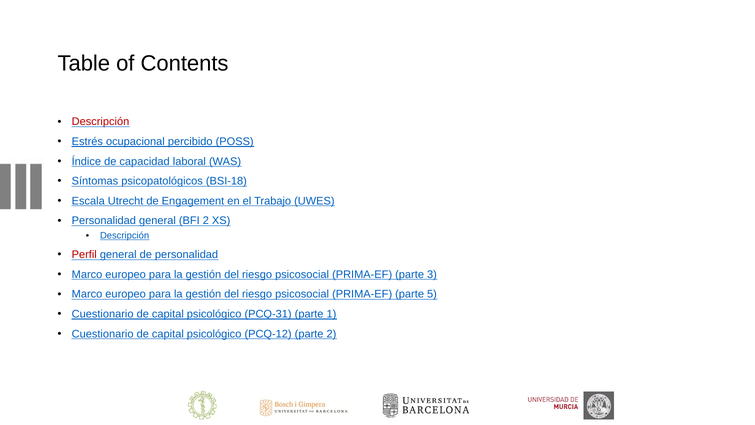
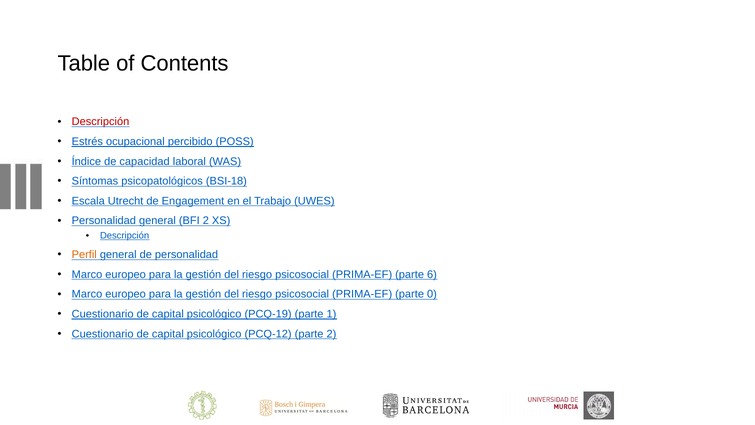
Perfil colour: red -> orange
3: 3 -> 6
5: 5 -> 0
PCQ-31: PCQ-31 -> PCQ-19
